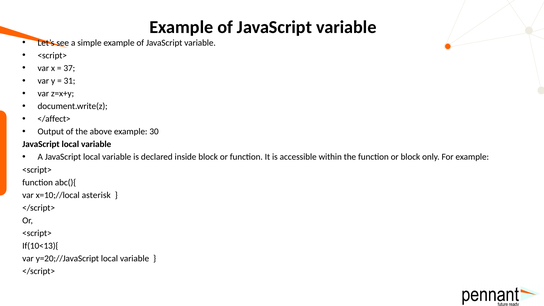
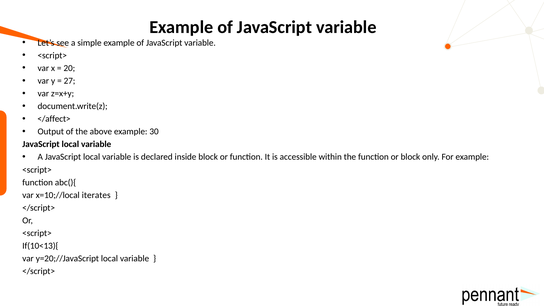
37: 37 -> 20
31: 31 -> 27
asterisk: asterisk -> iterates
